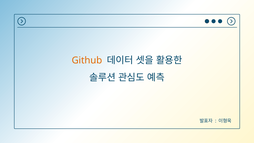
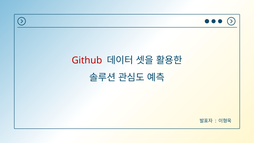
Github colour: orange -> red
